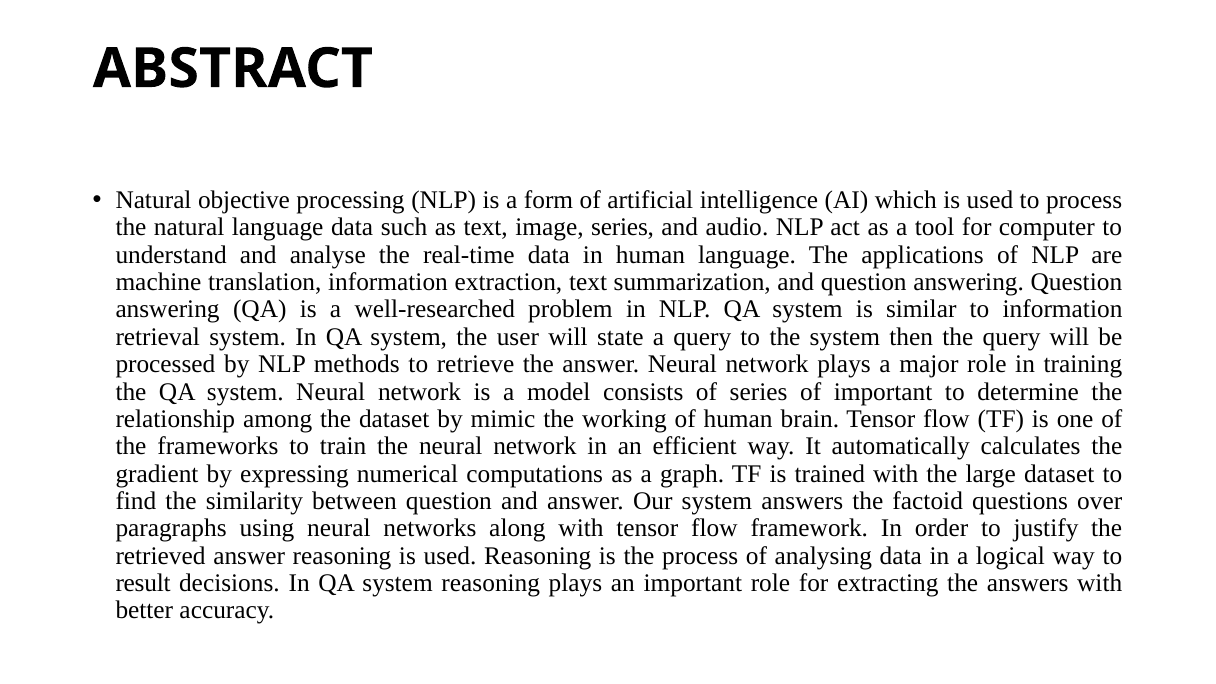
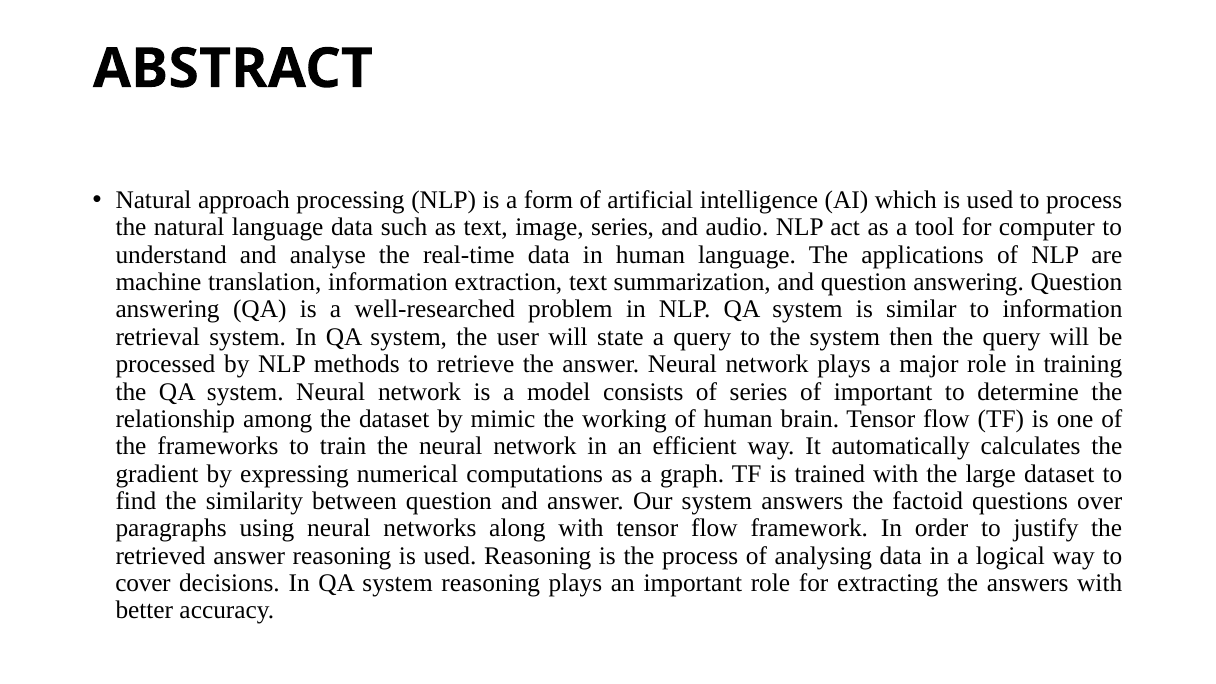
objective: objective -> approach
result: result -> cover
